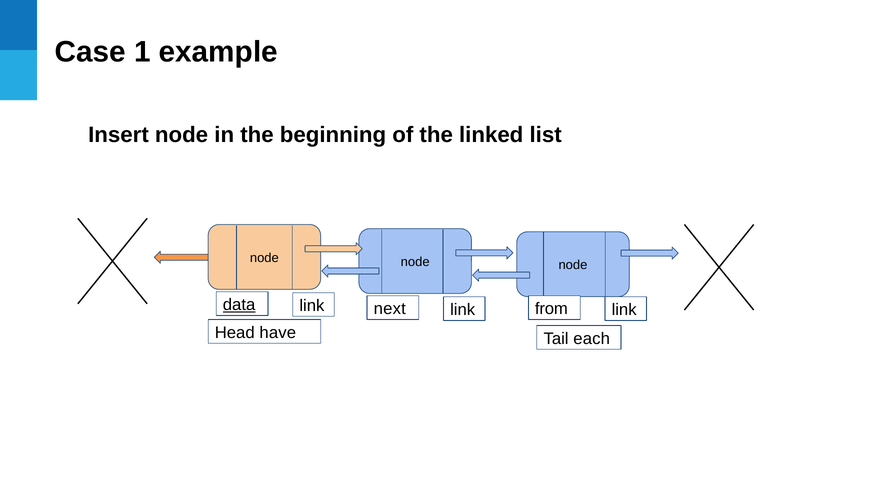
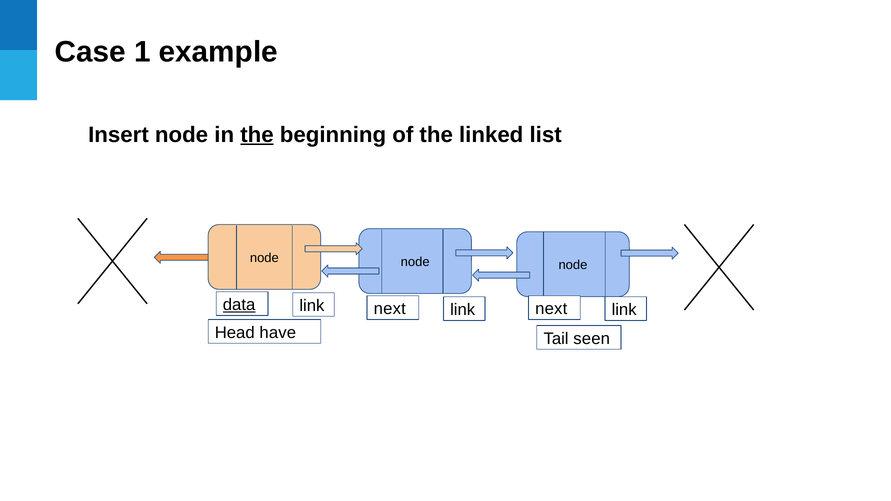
the at (257, 135) underline: none -> present
from at (551, 309): from -> next
each: each -> seen
